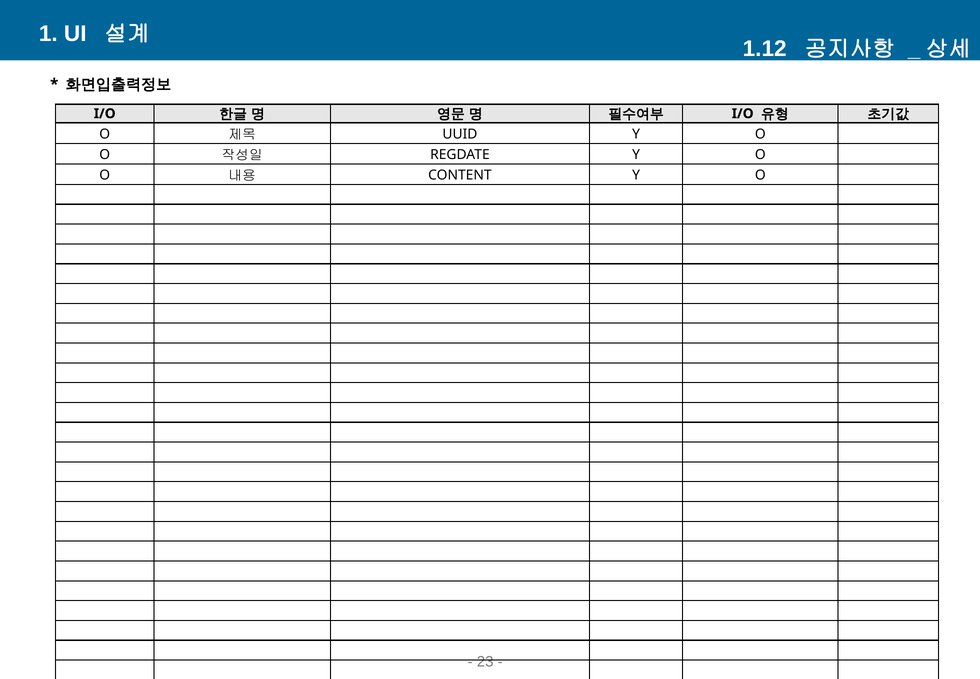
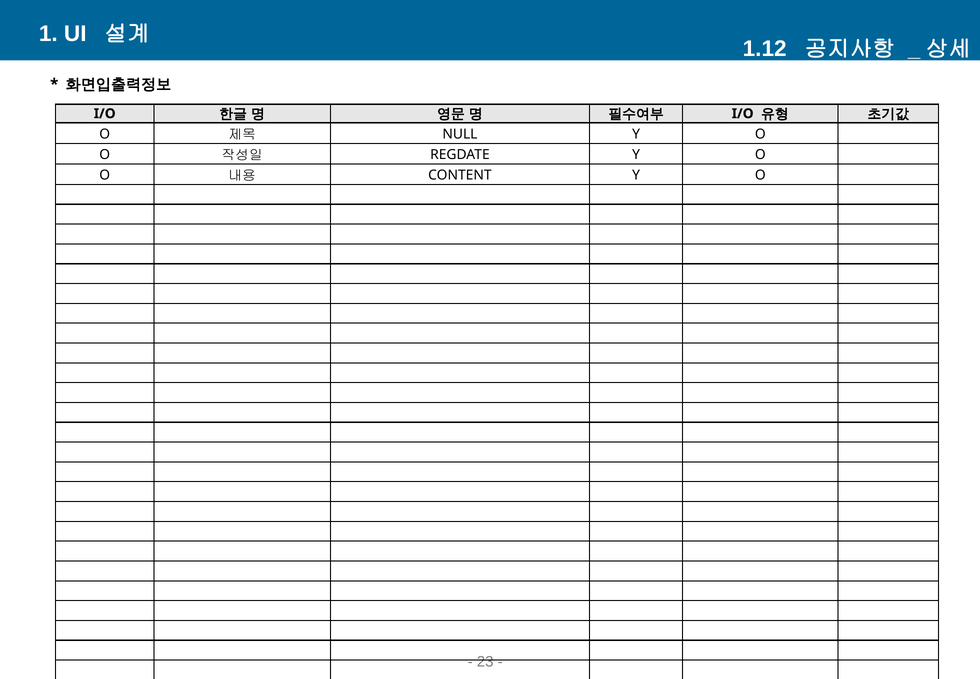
UUID: UUID -> NULL
